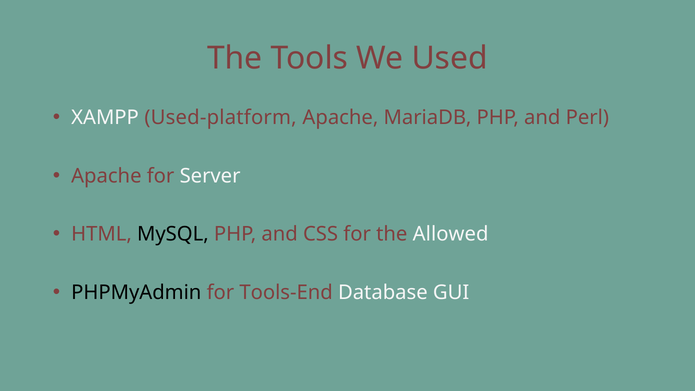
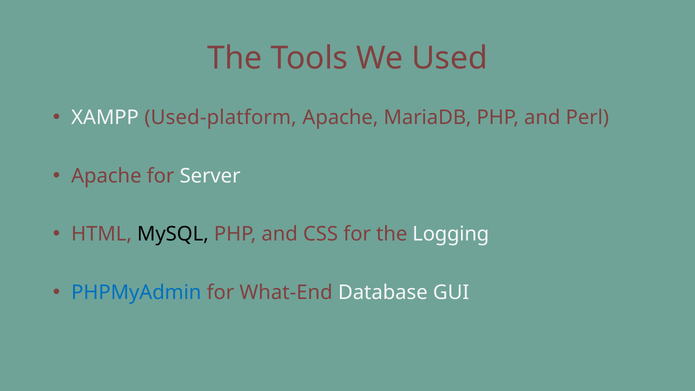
Allowed: Allowed -> Logging
PHPMyAdmin colour: black -> blue
Tools-End: Tools-End -> What-End
